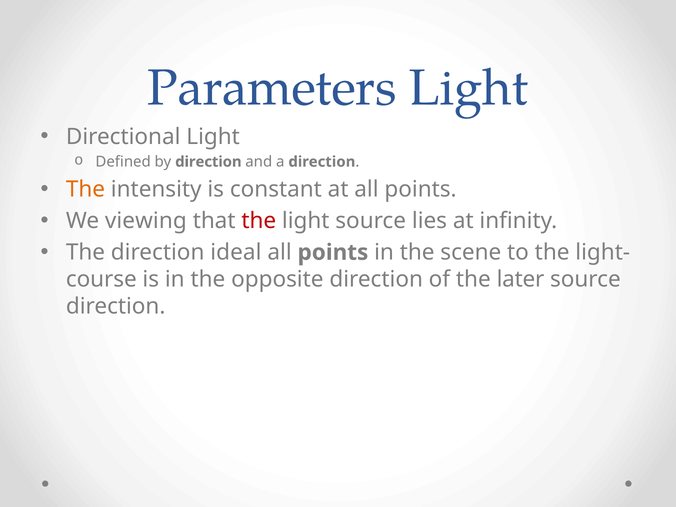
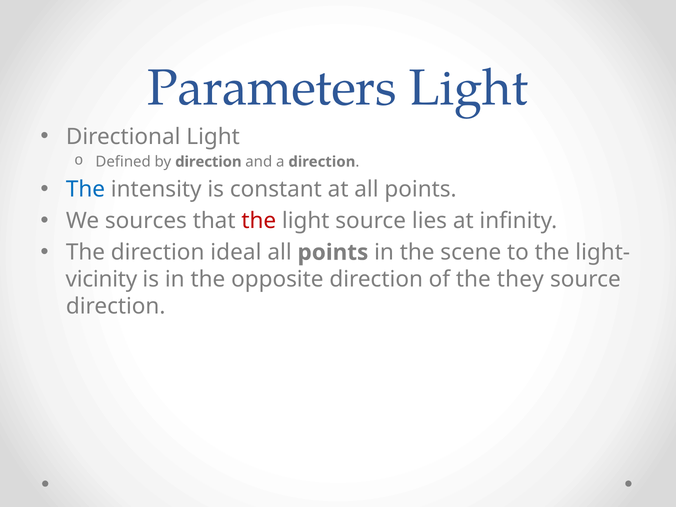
The at (85, 189) colour: orange -> blue
viewing: viewing -> sources
course: course -> vicinity
later: later -> they
